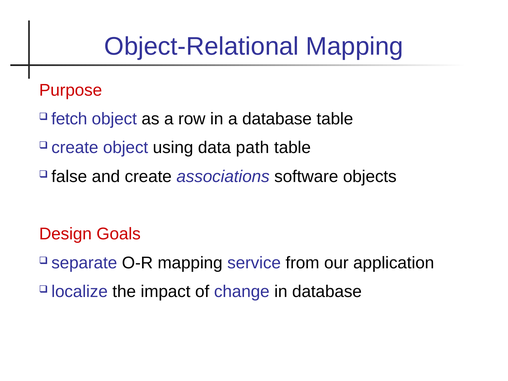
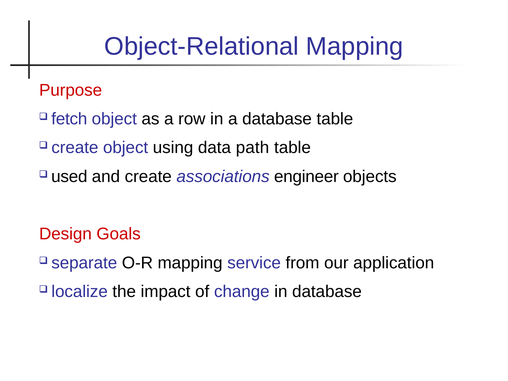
false: false -> used
software: software -> engineer
